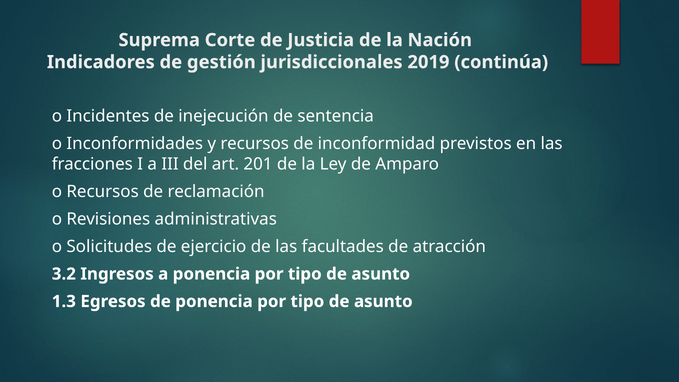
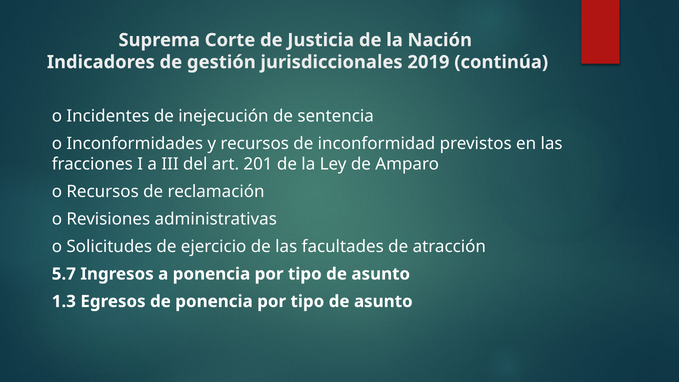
3.2: 3.2 -> 5.7
